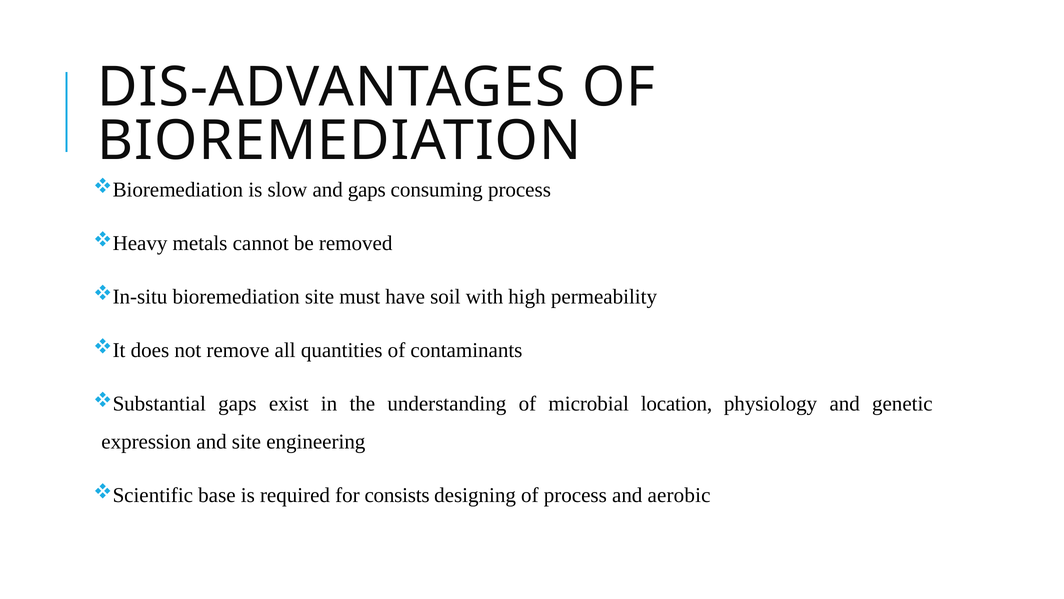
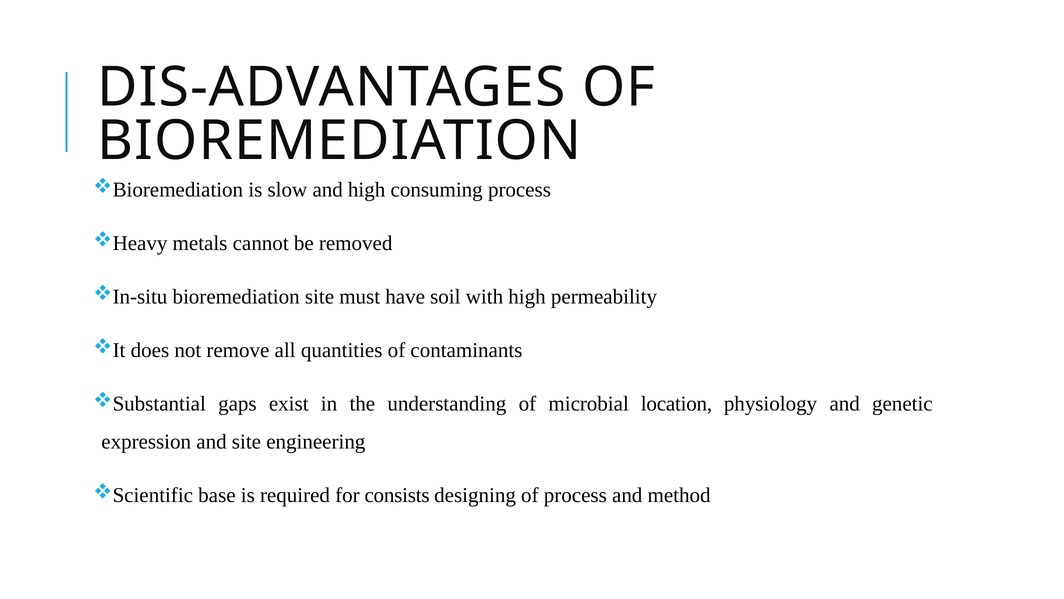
and gaps: gaps -> high
aerobic: aerobic -> method
